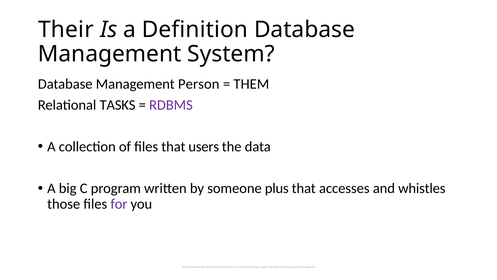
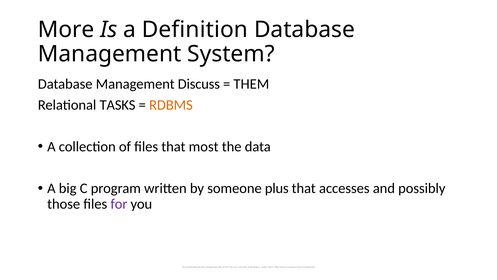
Their: Their -> More
Person: Person -> Discuss
RDBMS colour: purple -> orange
users: users -> most
whistles: whistles -> possibly
